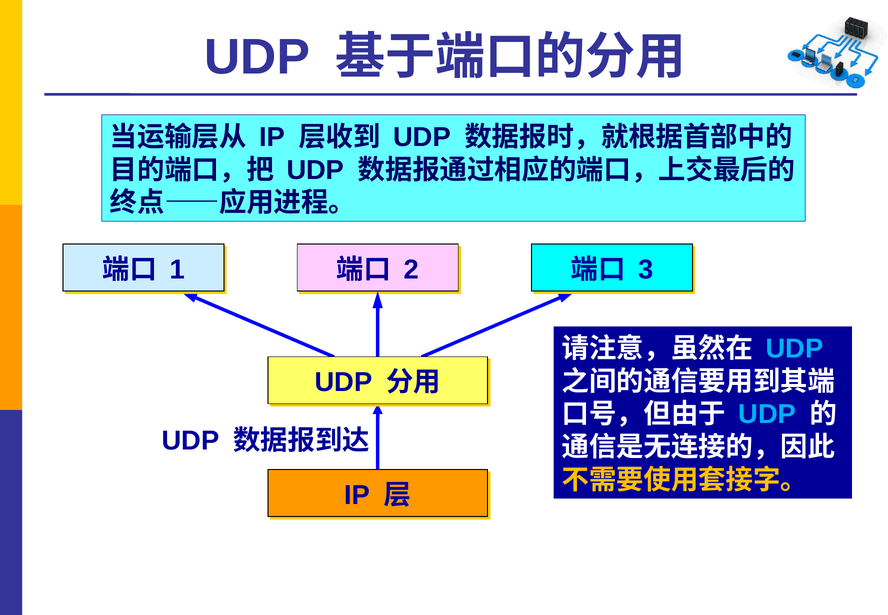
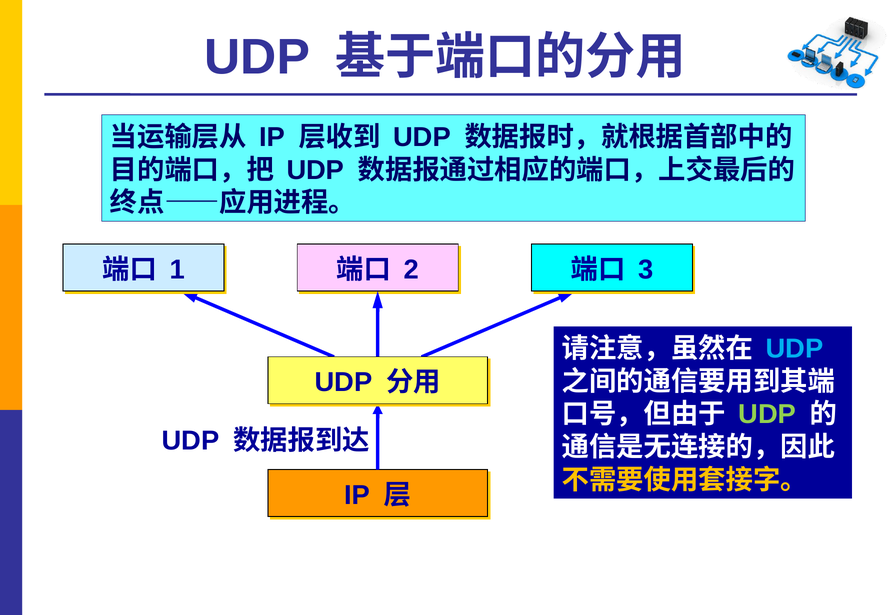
UDP at (767, 414) colour: light blue -> light green
